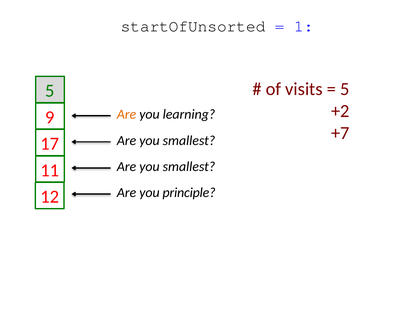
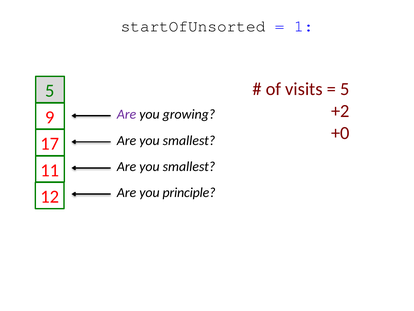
Are at (127, 114) colour: orange -> purple
learning: learning -> growing
+7: +7 -> +0
